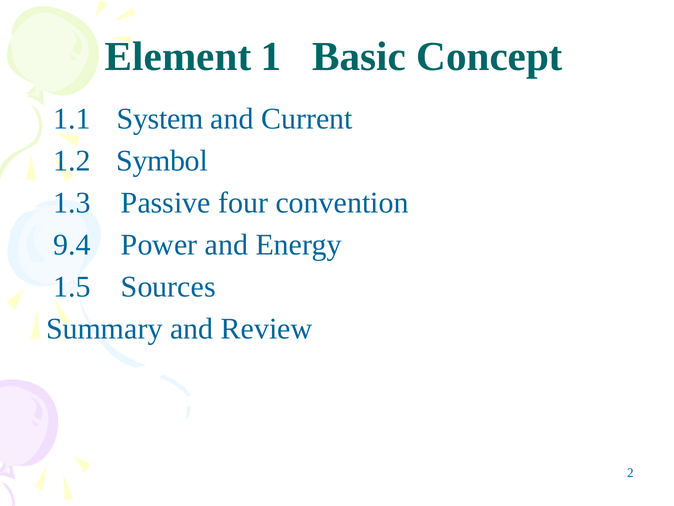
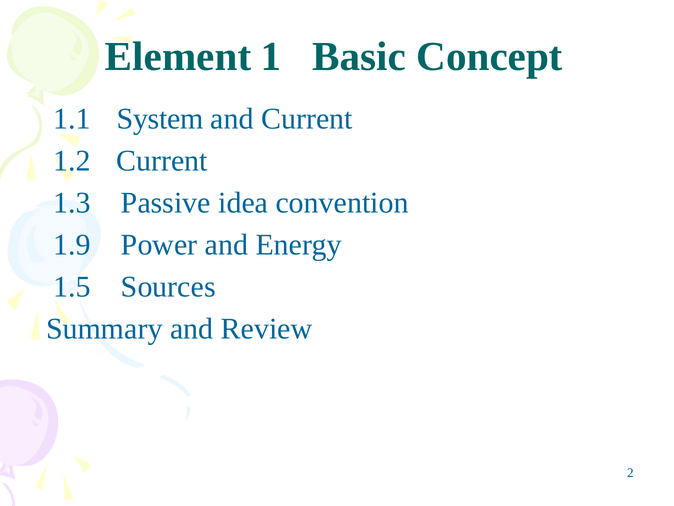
1.2 Symbol: Symbol -> Current
four: four -> idea
9.4: 9.4 -> 1.9
